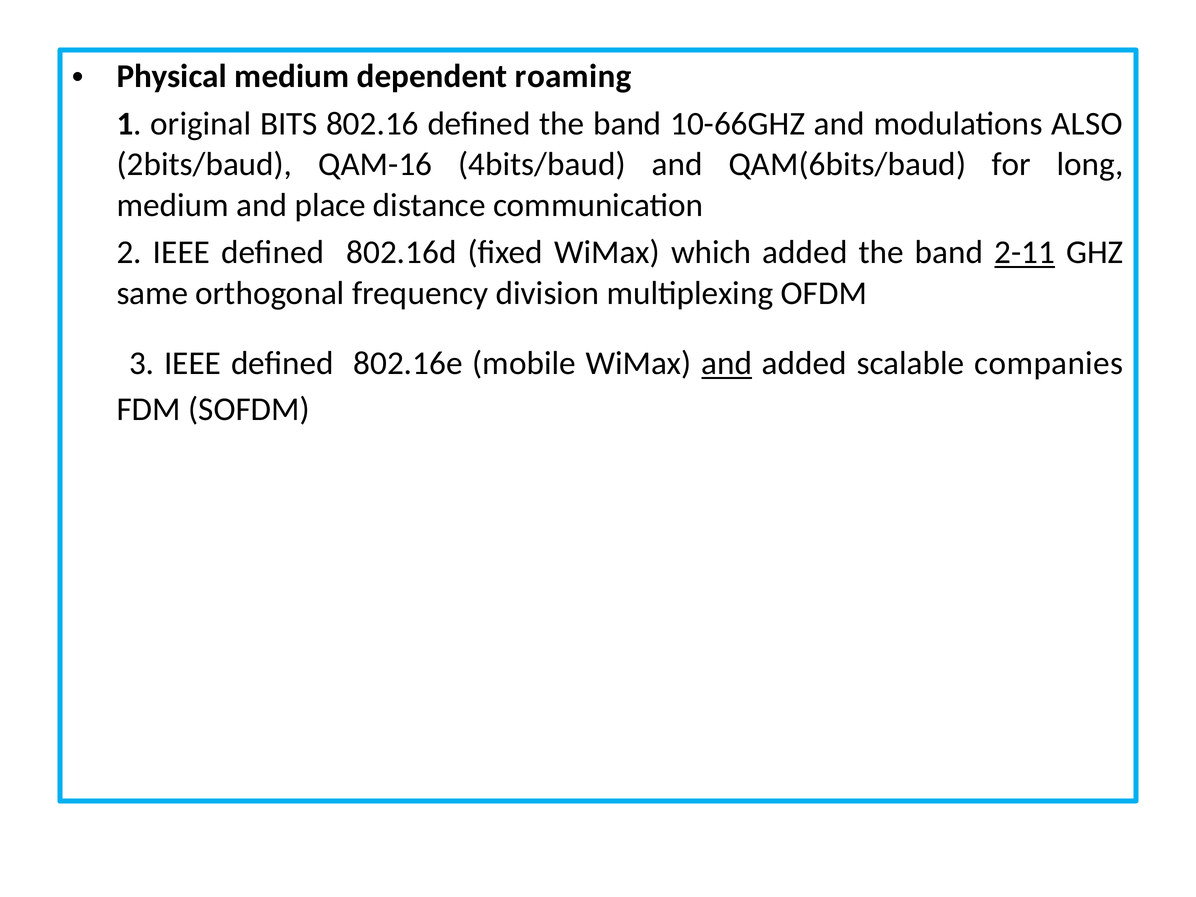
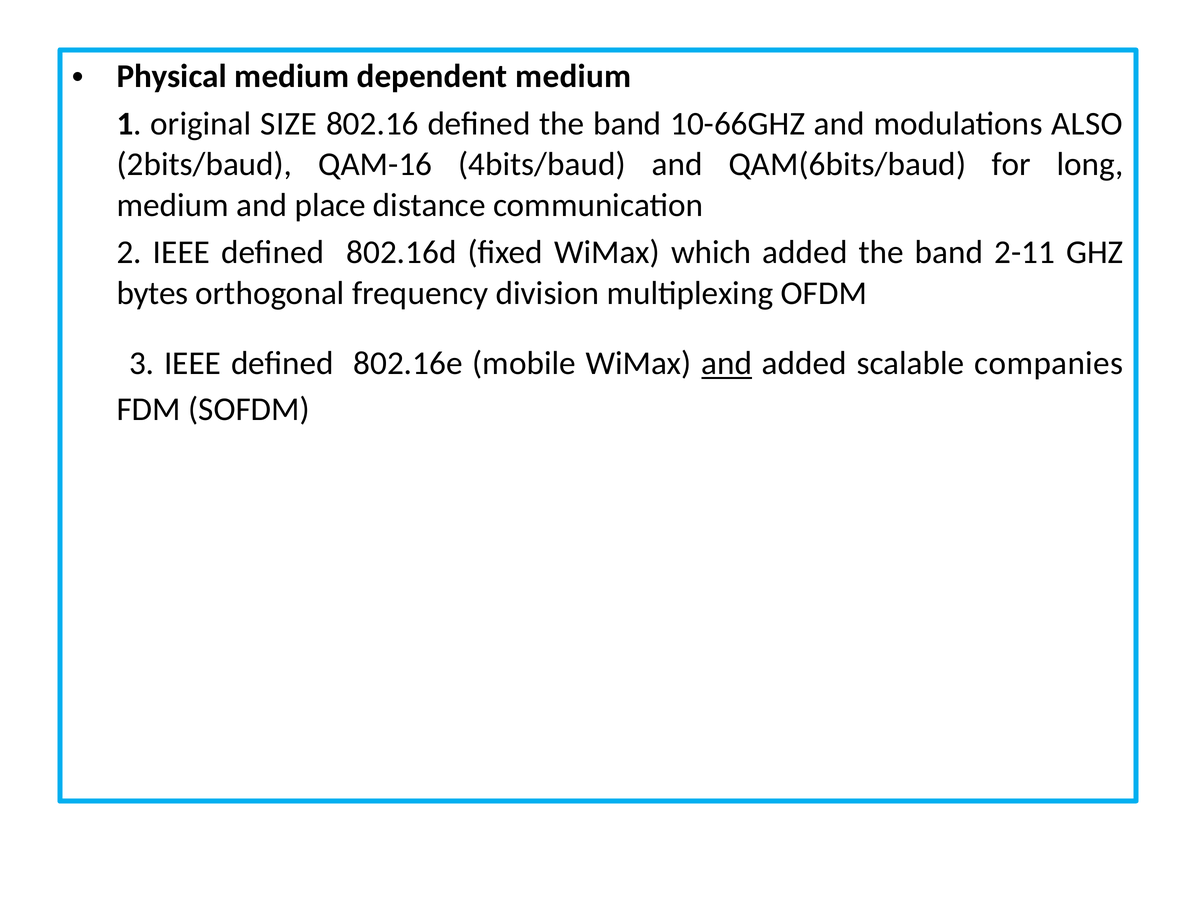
dependent roaming: roaming -> medium
BITS: BITS -> SIZE
2-11 underline: present -> none
same: same -> bytes
